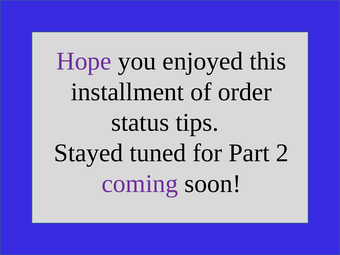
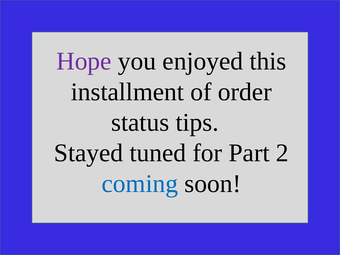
coming colour: purple -> blue
